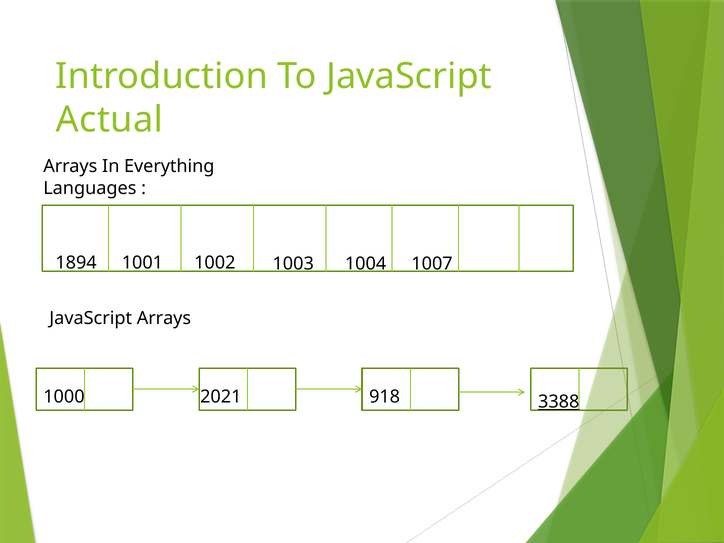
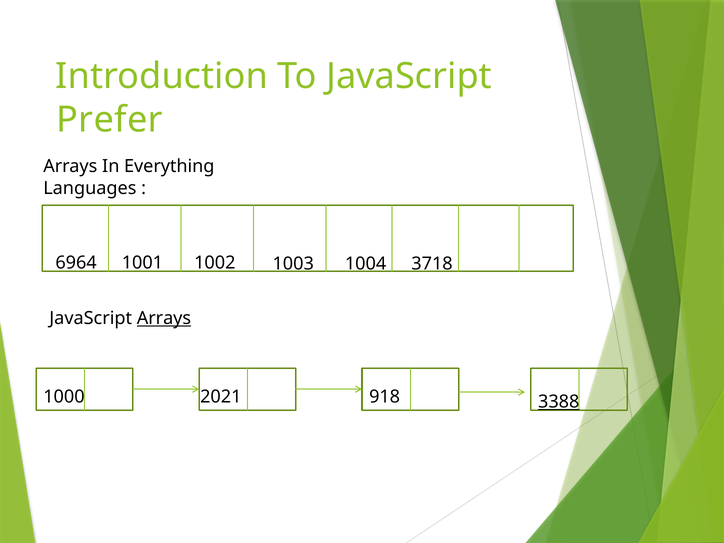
Actual: Actual -> Prefer
1894: 1894 -> 6964
1007: 1007 -> 3718
Arrays at (164, 318) underline: none -> present
